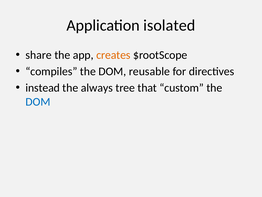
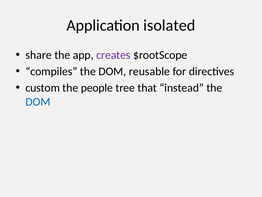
creates colour: orange -> purple
instead: instead -> custom
always: always -> people
custom: custom -> instead
